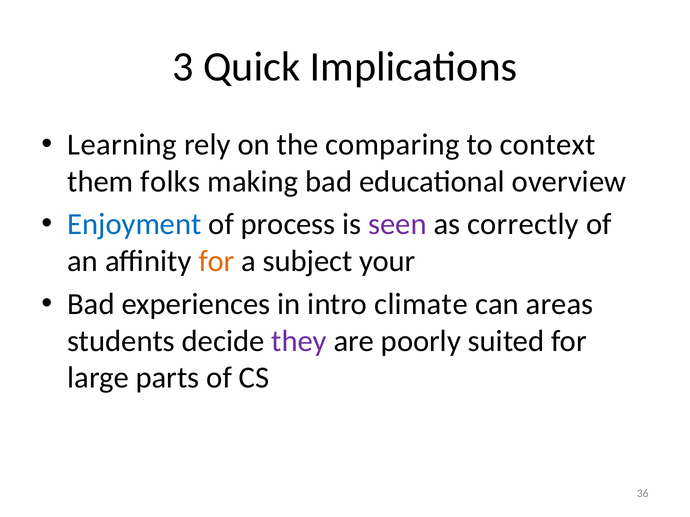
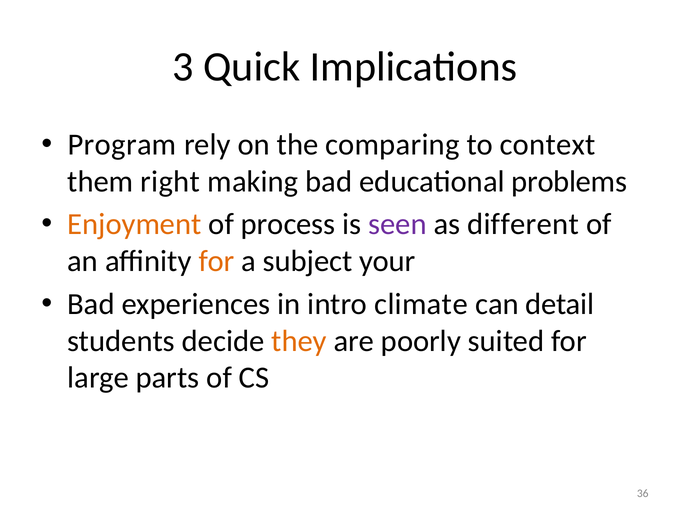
Learning: Learning -> Program
folks: folks -> right
overview: overview -> problems
Enjoyment colour: blue -> orange
correctly: correctly -> different
areas: areas -> detail
they colour: purple -> orange
